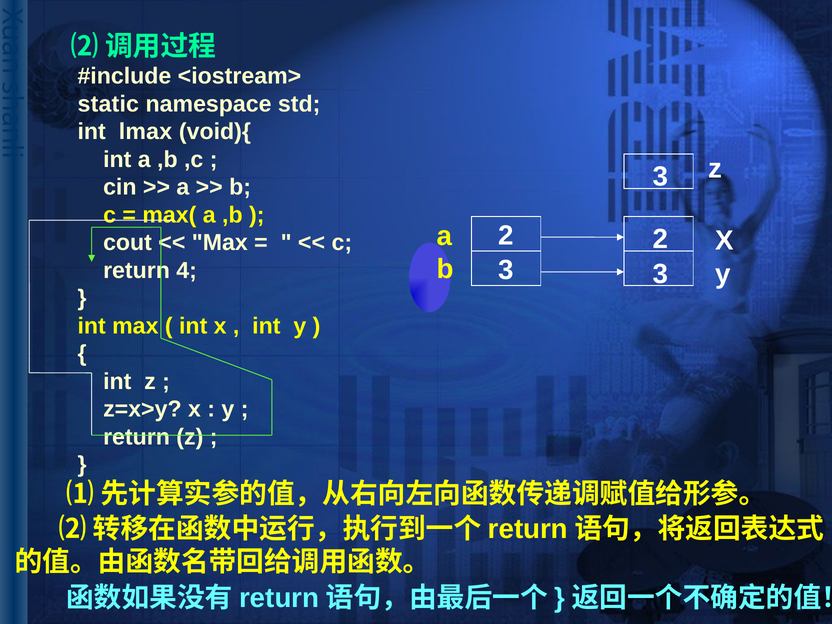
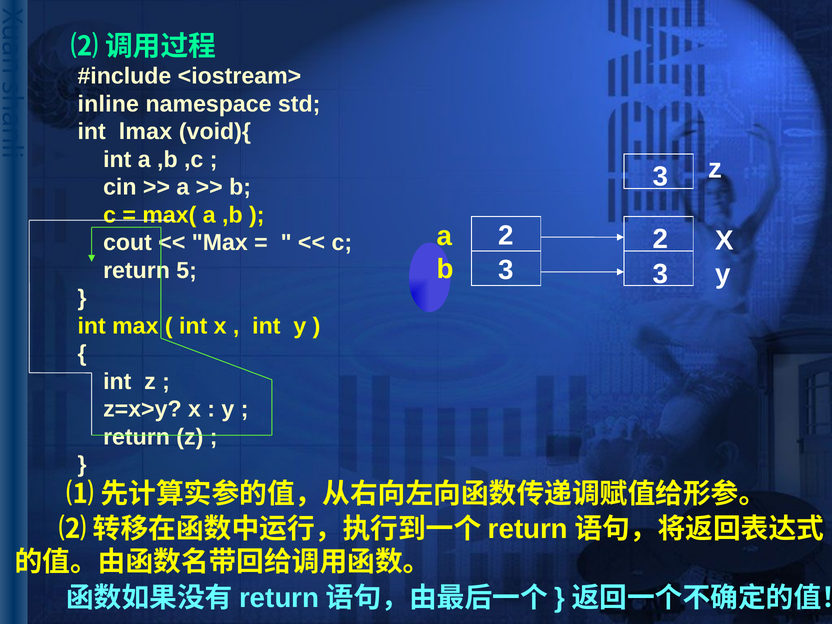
static: static -> inline
4: 4 -> 5
